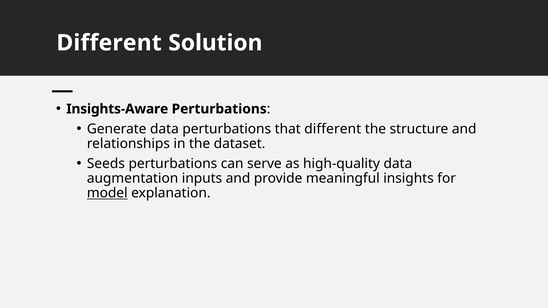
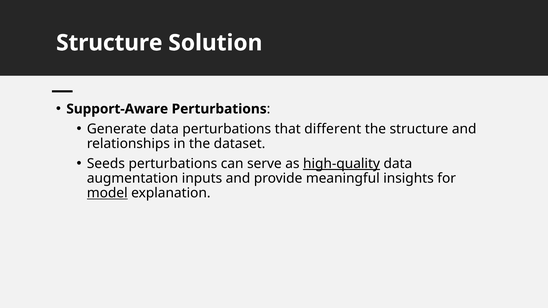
Different at (109, 43): Different -> Structure
Insights-Aware: Insights-Aware -> Support-Aware
high-quality underline: none -> present
